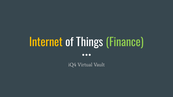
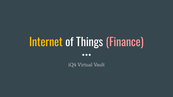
Finance colour: light green -> pink
